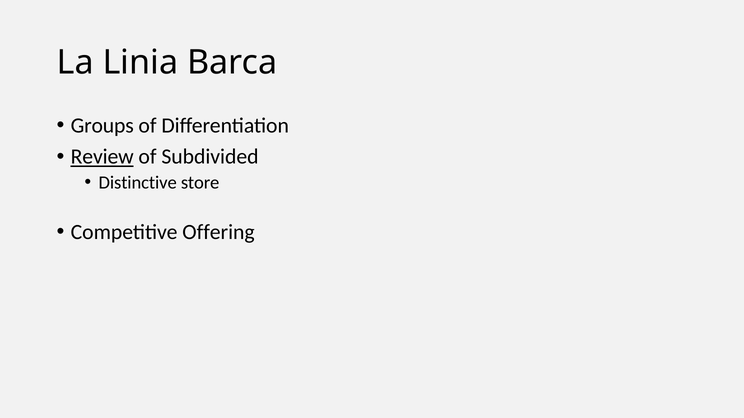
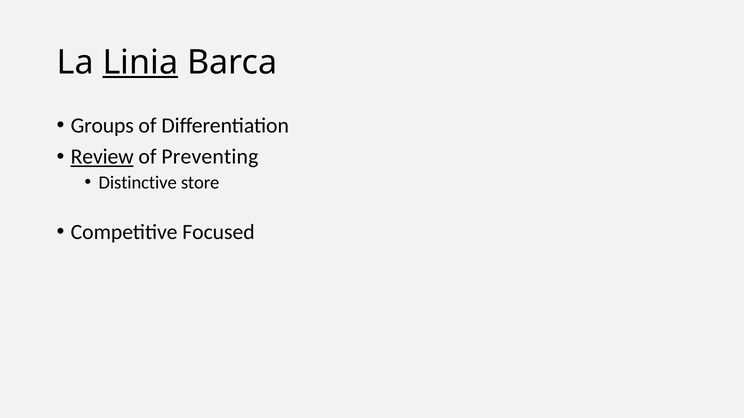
Linia underline: none -> present
Subdivided: Subdivided -> Preventing
Offering: Offering -> Focused
